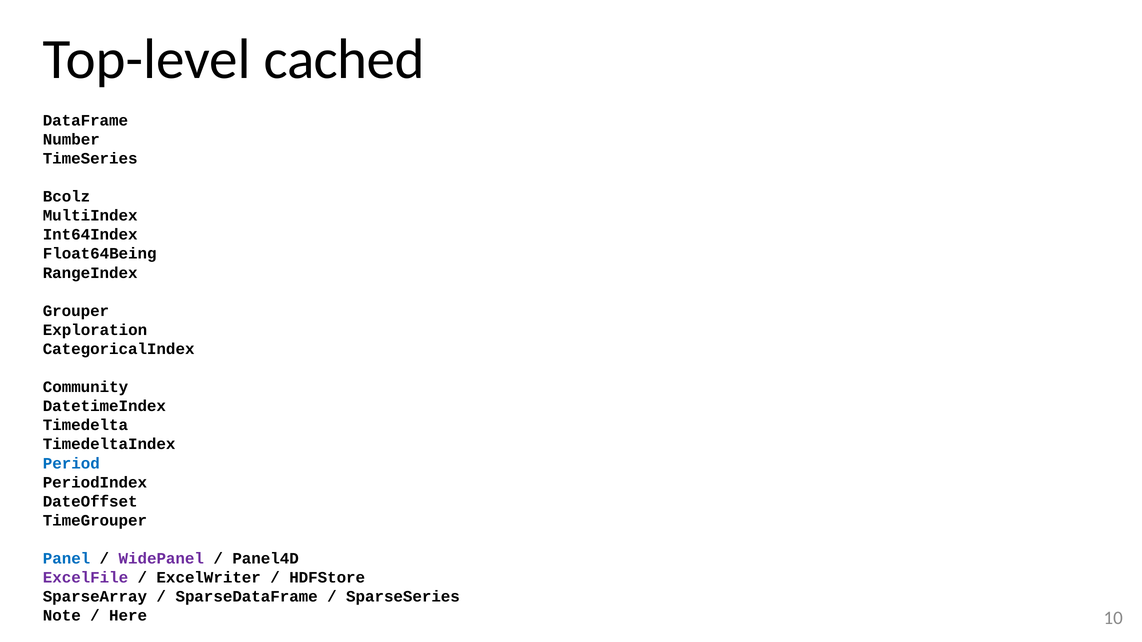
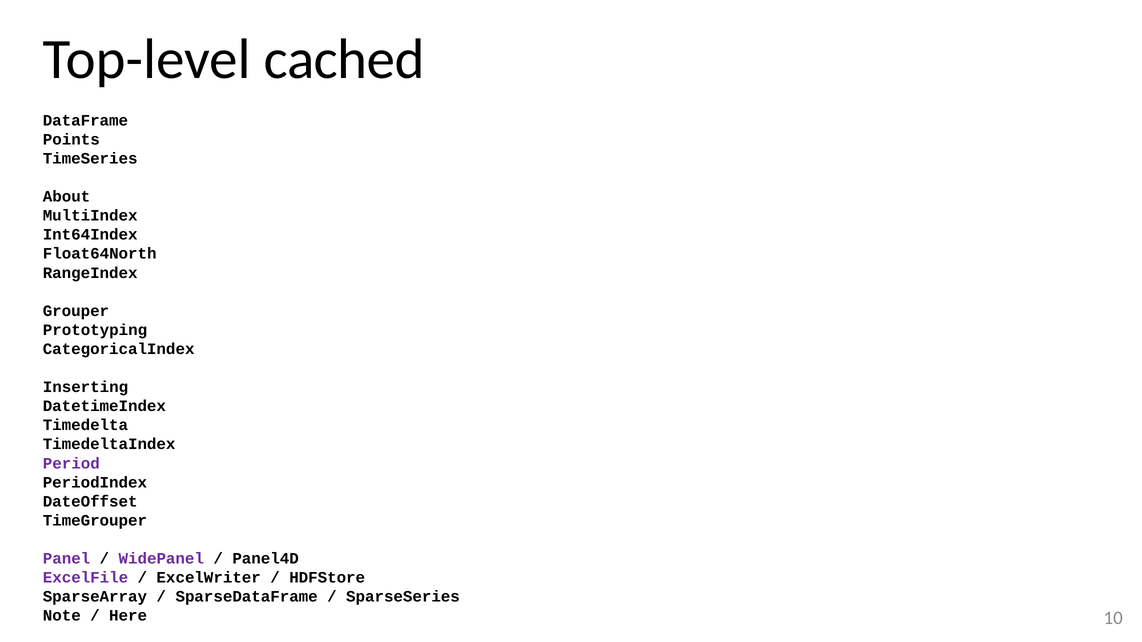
Number: Number -> Points
Bcolz: Bcolz -> About
Float64Being: Float64Being -> Float64North
Exploration: Exploration -> Prototyping
Community: Community -> Inserting
Period colour: blue -> purple
Panel colour: blue -> purple
